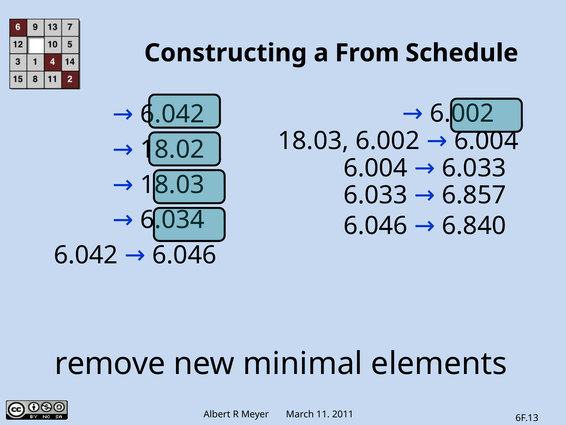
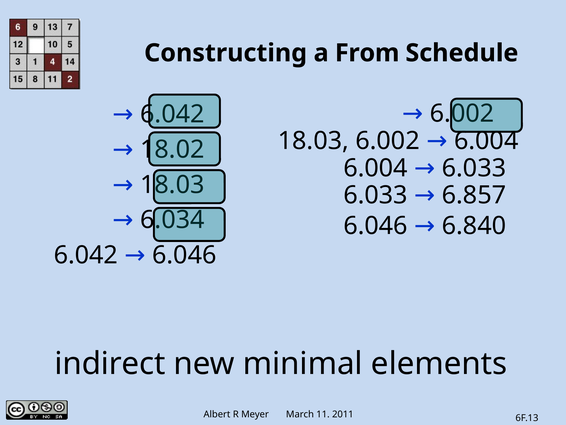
remove: remove -> indirect
